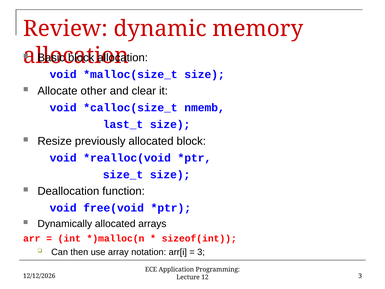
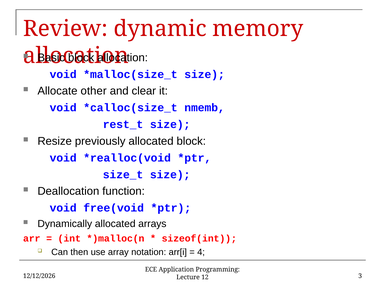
last_t: last_t -> rest_t
3 at (201, 252): 3 -> 4
